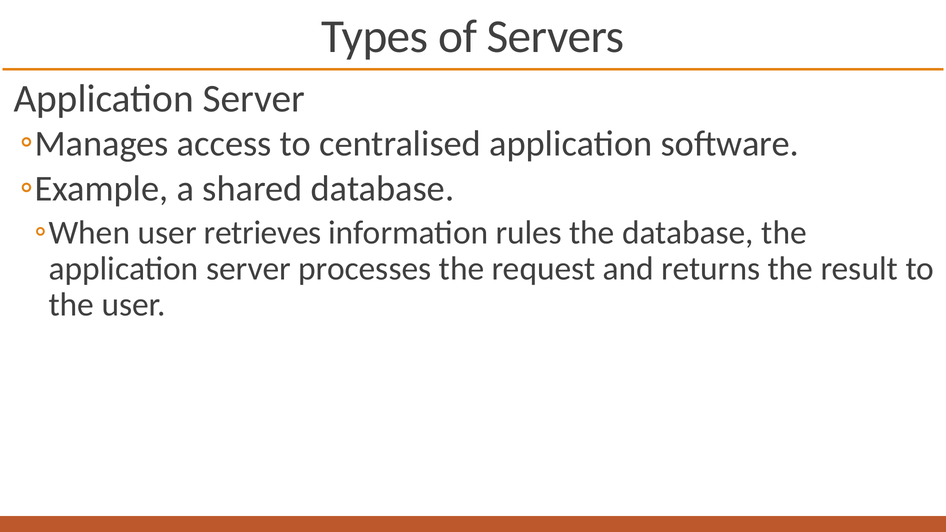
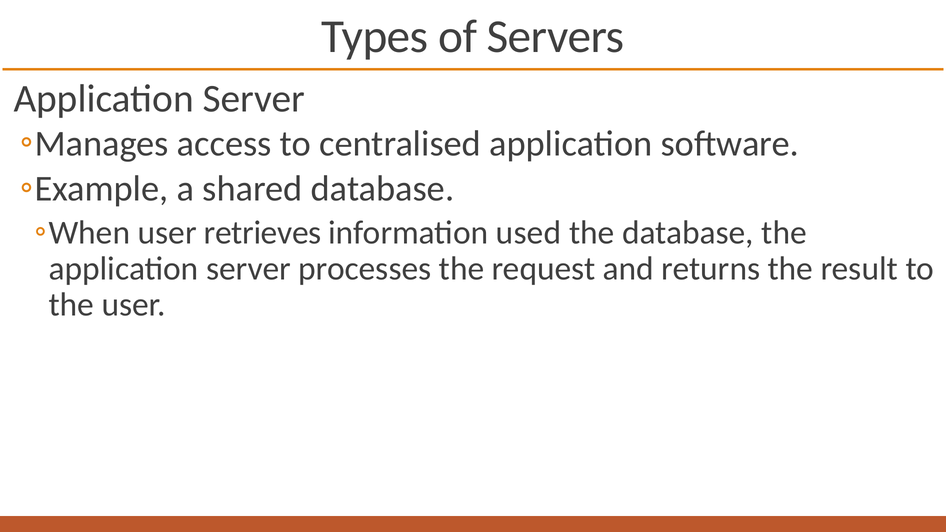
rules: rules -> used
